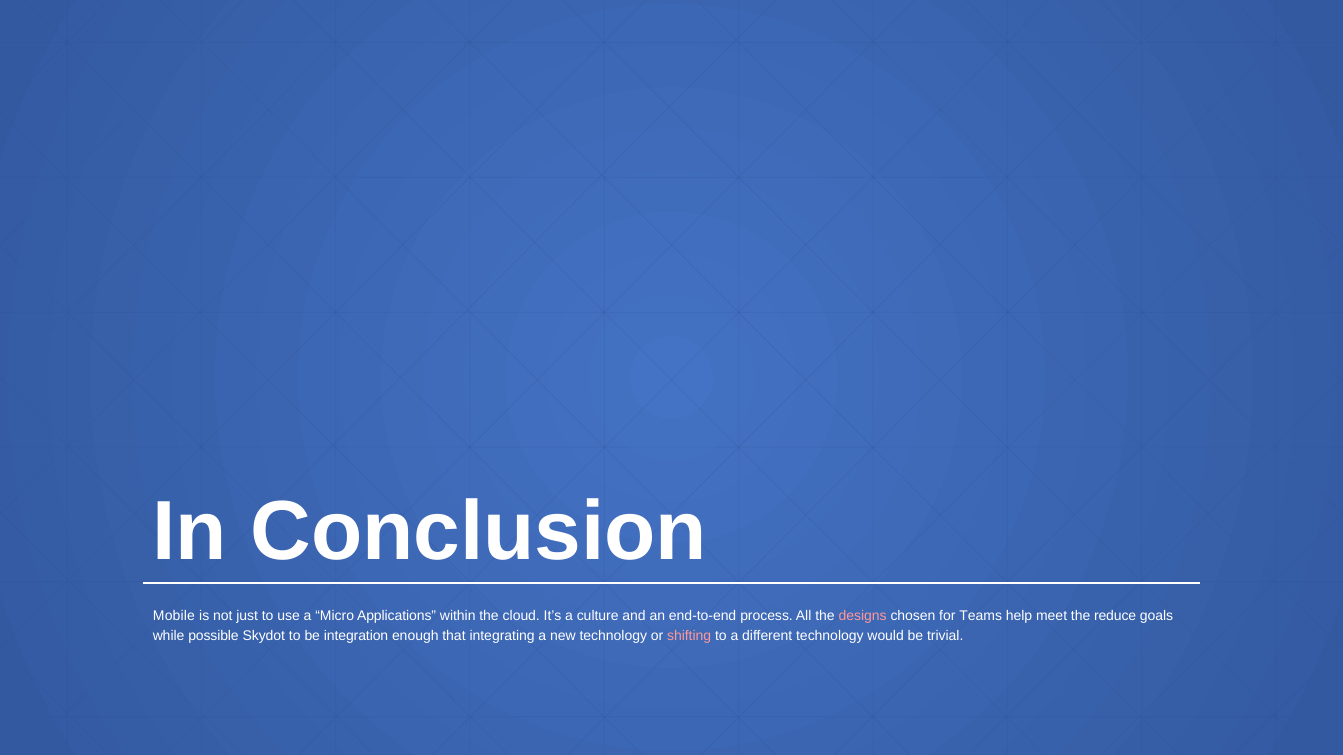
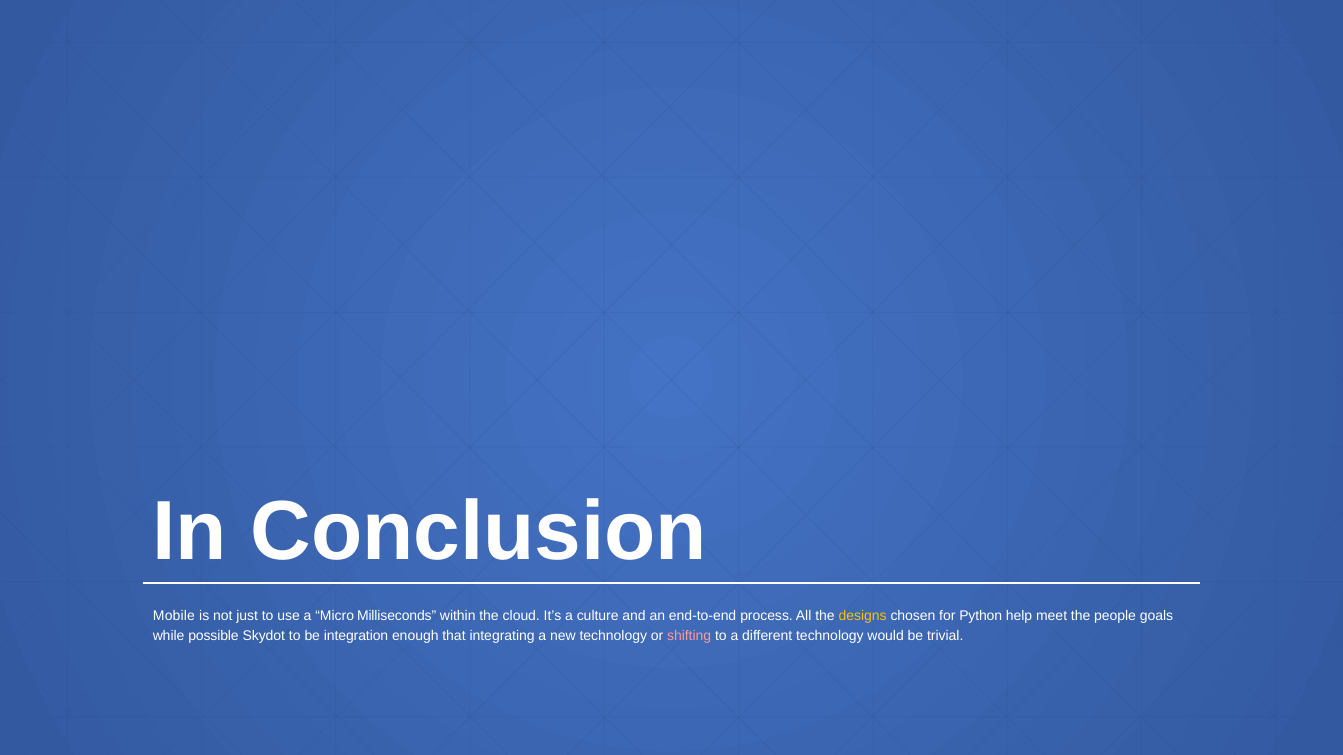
Applications: Applications -> Milliseconds
designs colour: pink -> yellow
Teams: Teams -> Python
reduce: reduce -> people
